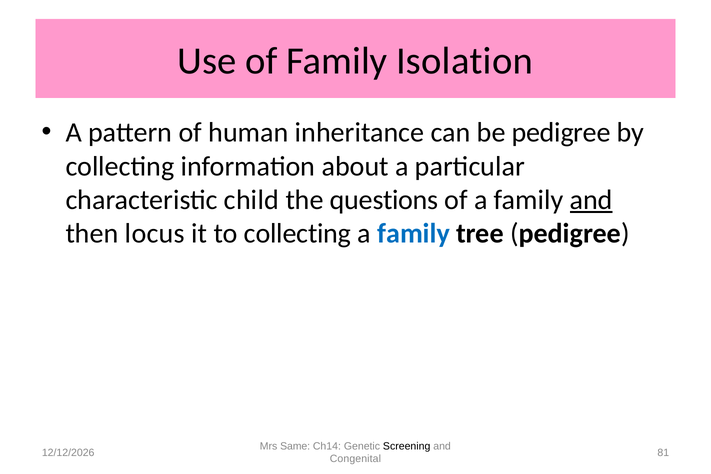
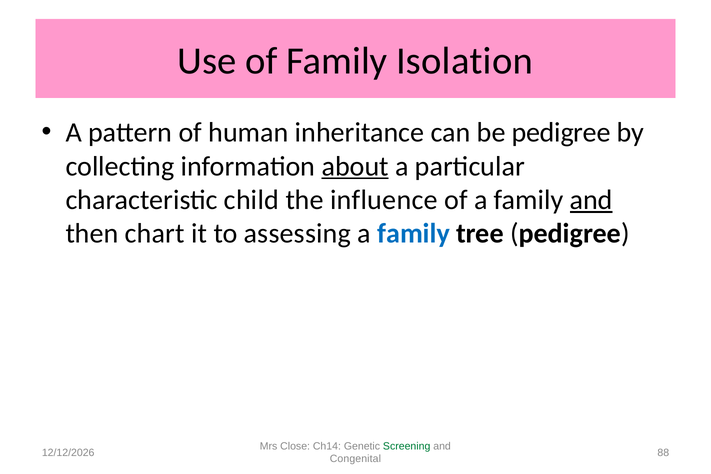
about underline: none -> present
questions: questions -> influence
locus: locus -> chart
to collecting: collecting -> assessing
Same: Same -> Close
Screening colour: black -> green
81: 81 -> 88
